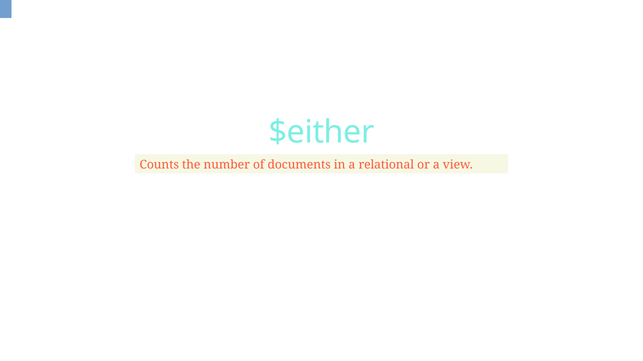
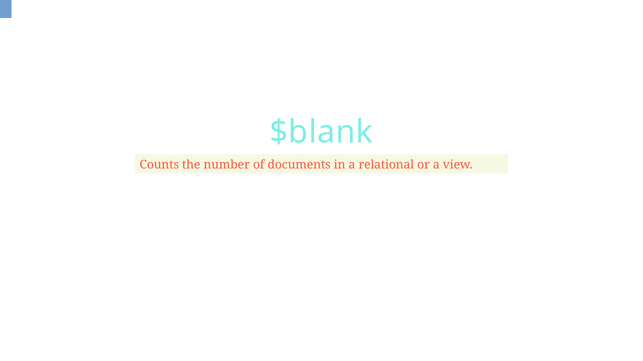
$either: $either -> $blank
